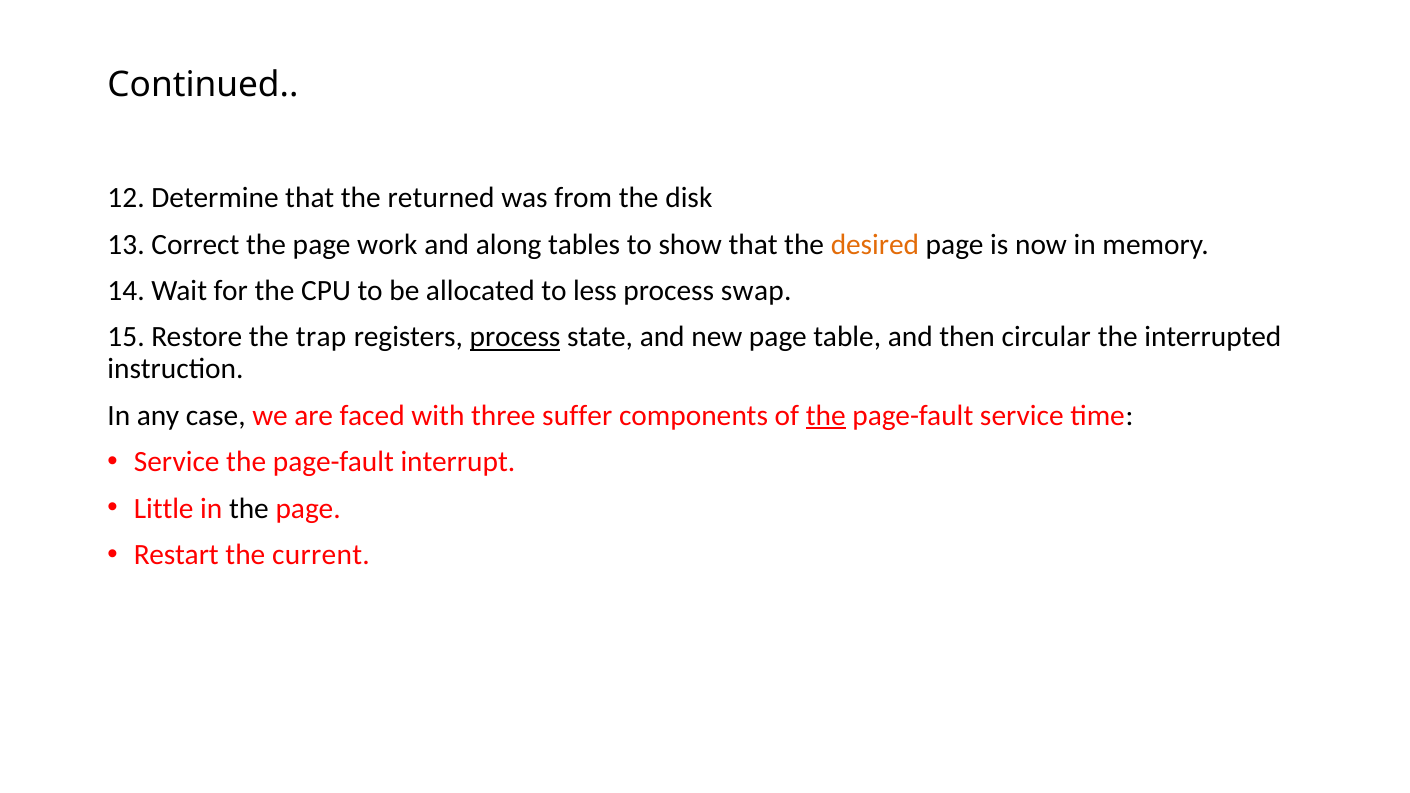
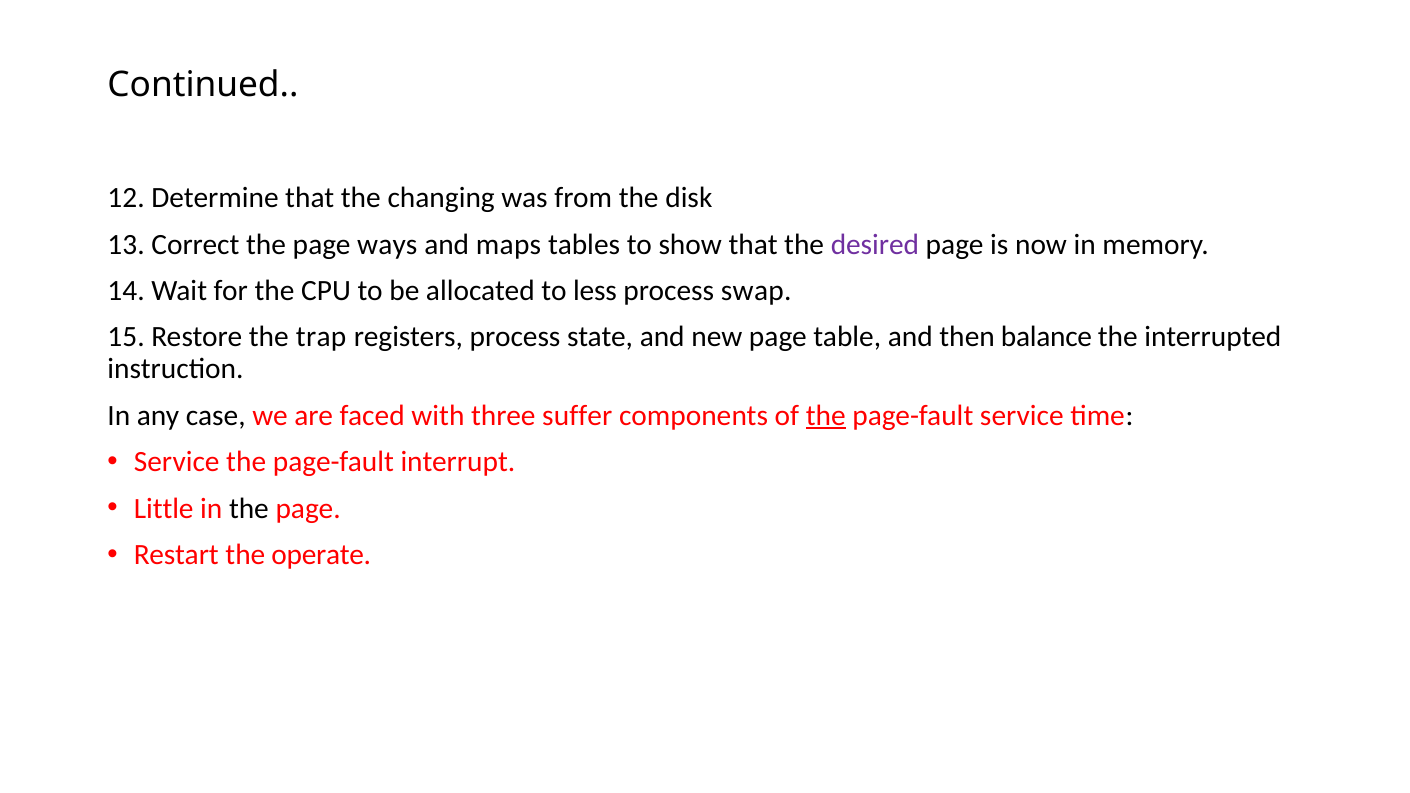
returned: returned -> changing
work: work -> ways
along: along -> maps
desired colour: orange -> purple
process at (515, 337) underline: present -> none
circular: circular -> balance
current: current -> operate
